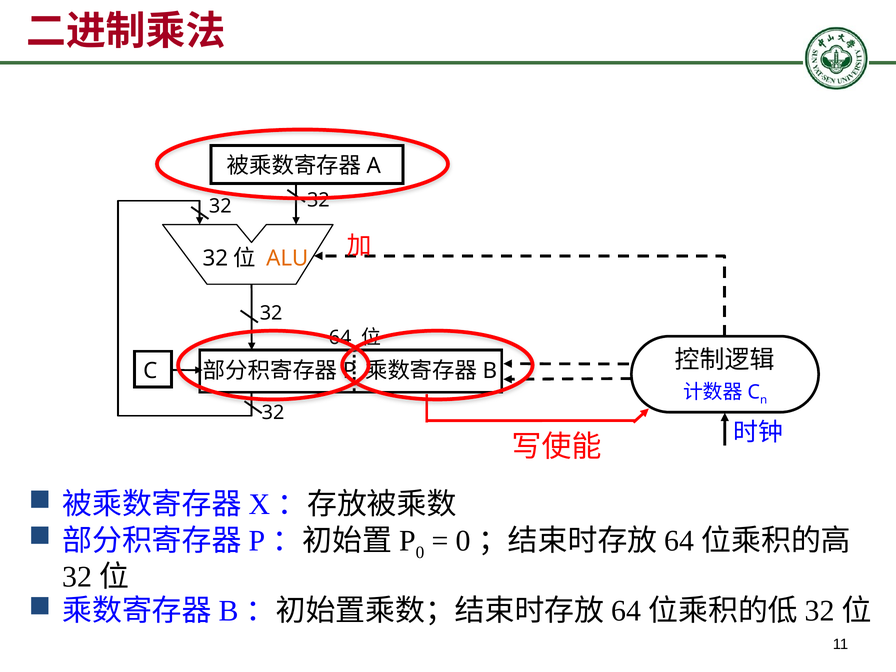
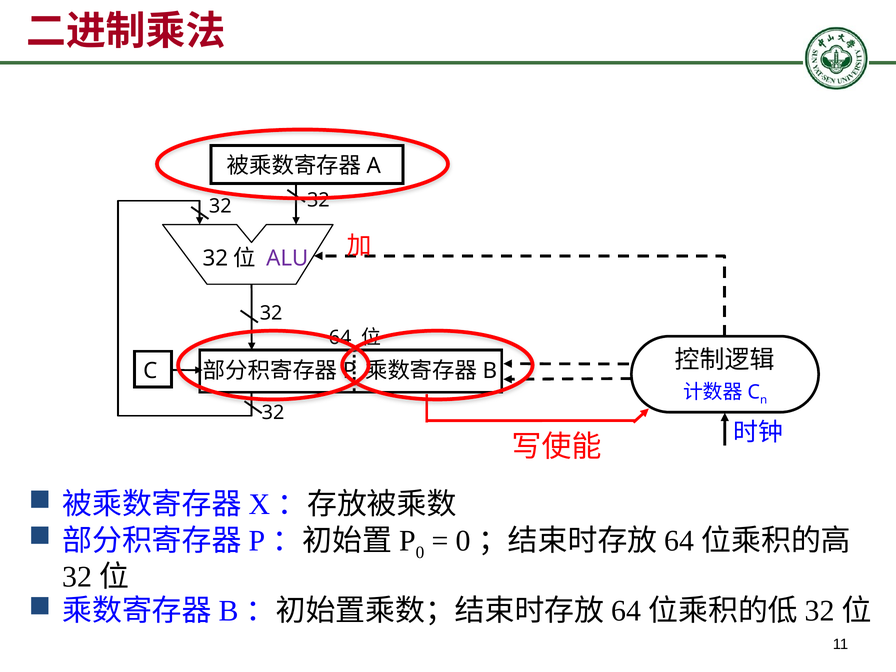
ALU colour: orange -> purple
